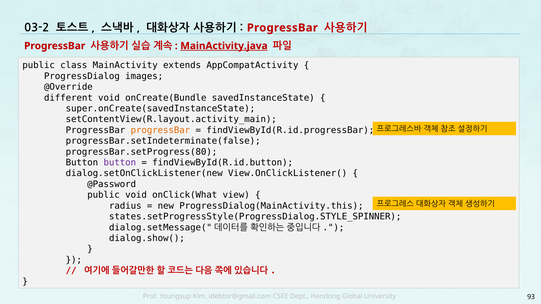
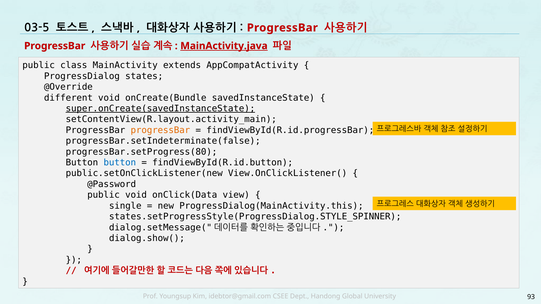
03-2: 03-2 -> 03-5
images: images -> states
super.onCreate(savedInstanceState underline: none -> present
button at (120, 163) colour: purple -> blue
dialog.setOnClickListener(new: dialog.setOnClickListener(new -> public.setOnClickListener(new
onClick(What: onClick(What -> onClick(Data
radius: radius -> single
